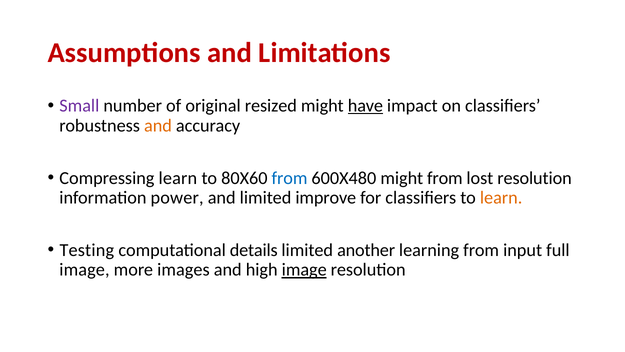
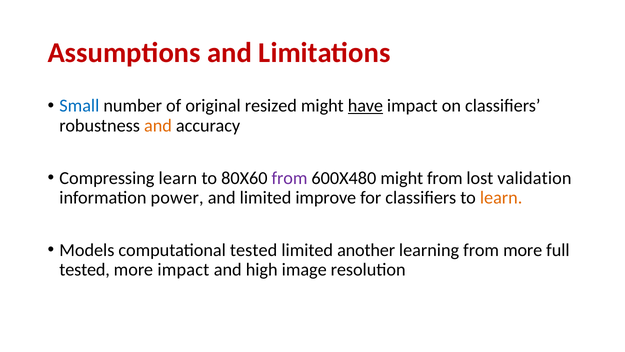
Small colour: purple -> blue
from at (290, 178) colour: blue -> purple
lost resolution: resolution -> validation
Testing: Testing -> Models
computational details: details -> tested
from input: input -> more
image at (84, 270): image -> tested
more images: images -> impact
image at (304, 270) underline: present -> none
